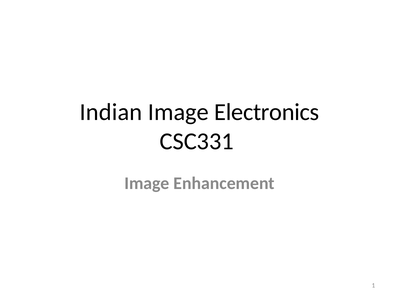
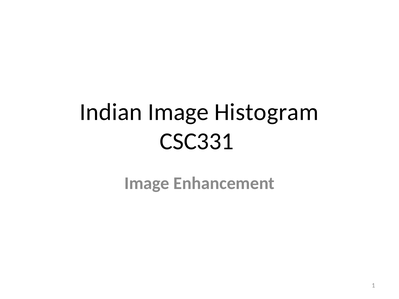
Electronics: Electronics -> Histogram
